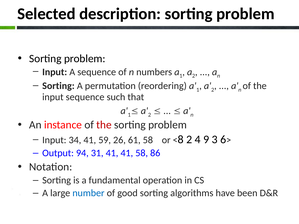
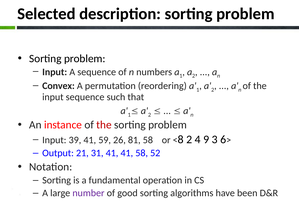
Sorting at (58, 86): Sorting -> Convex
34: 34 -> 39
61: 61 -> 81
94: 94 -> 21
86: 86 -> 52
number colour: blue -> purple
